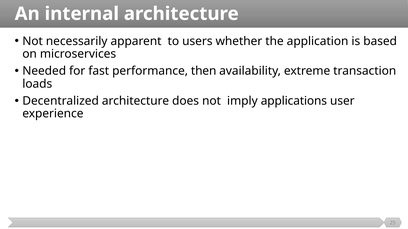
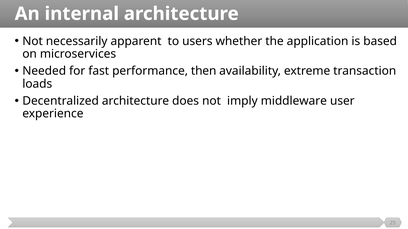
applications: applications -> middleware
